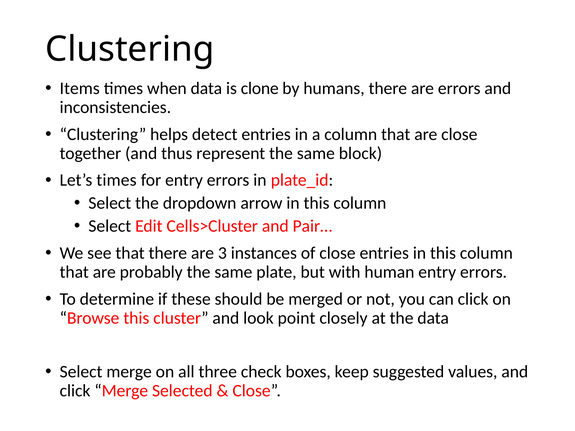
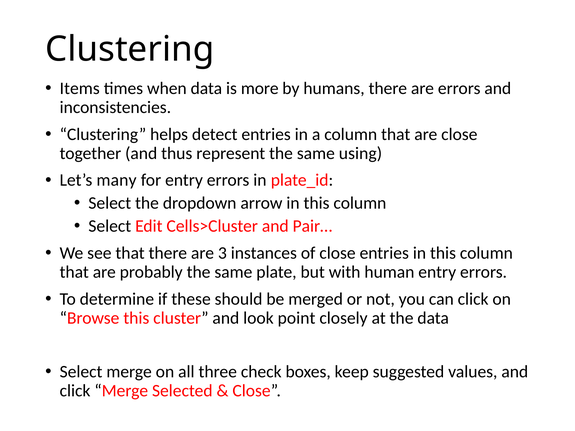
clone: clone -> more
block: block -> using
Let’s times: times -> many
